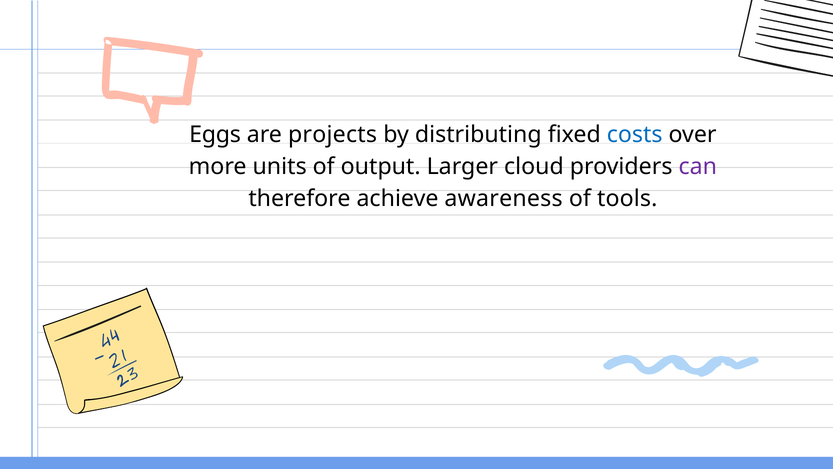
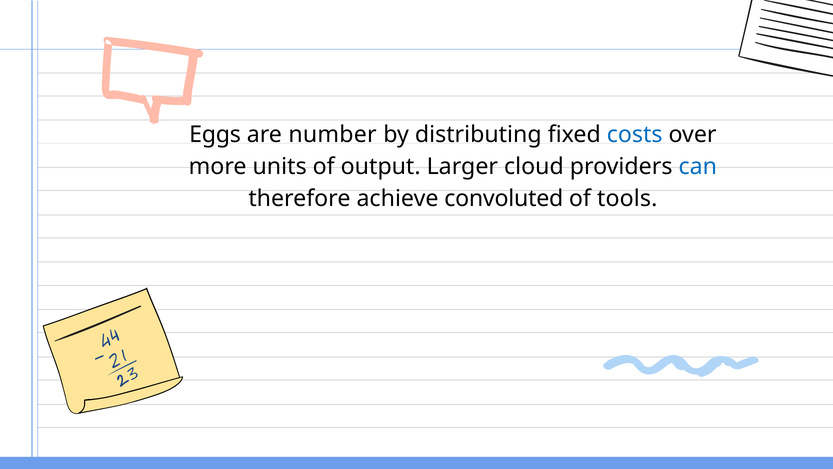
projects: projects -> number
can colour: purple -> blue
awareness: awareness -> convoluted
